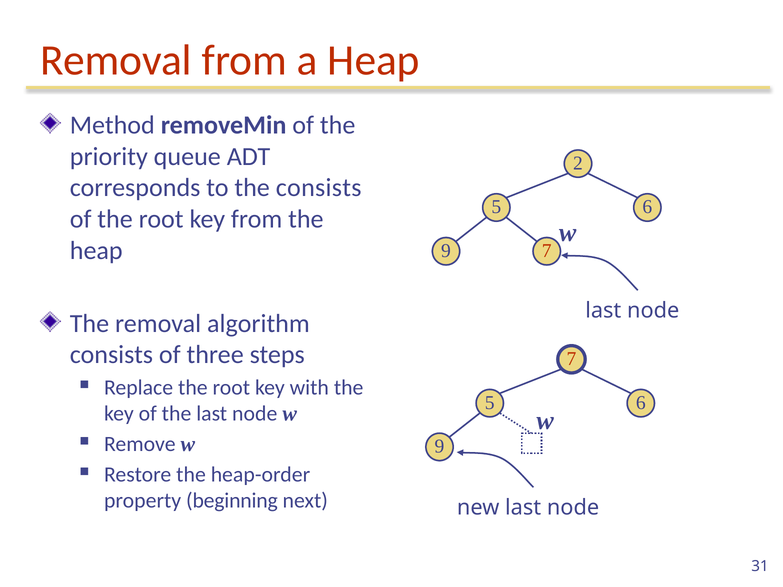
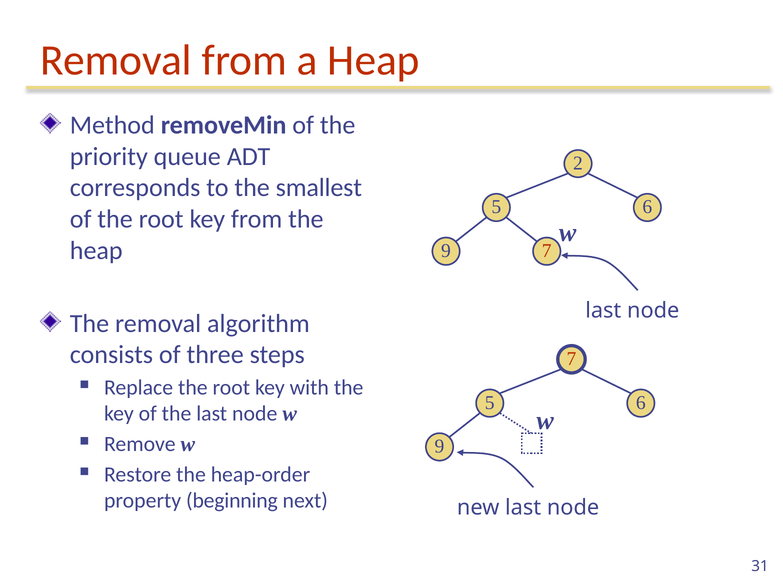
the consists: consists -> smallest
